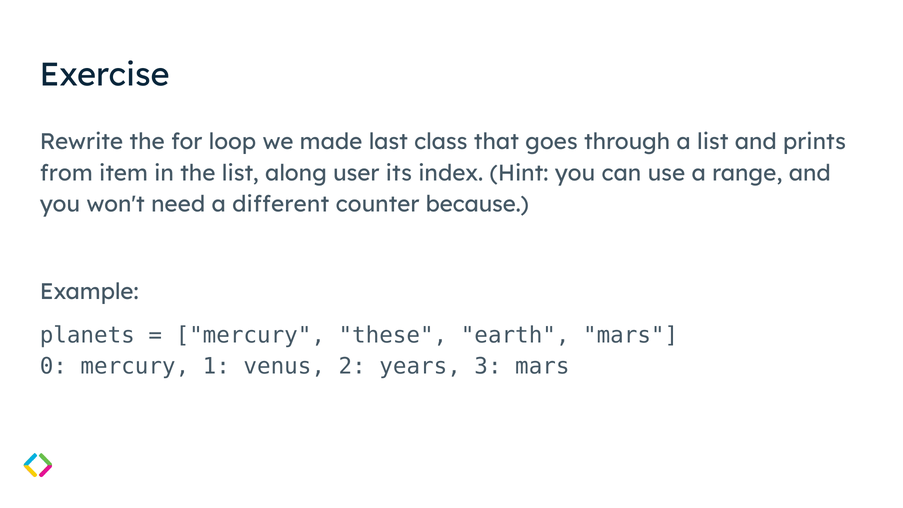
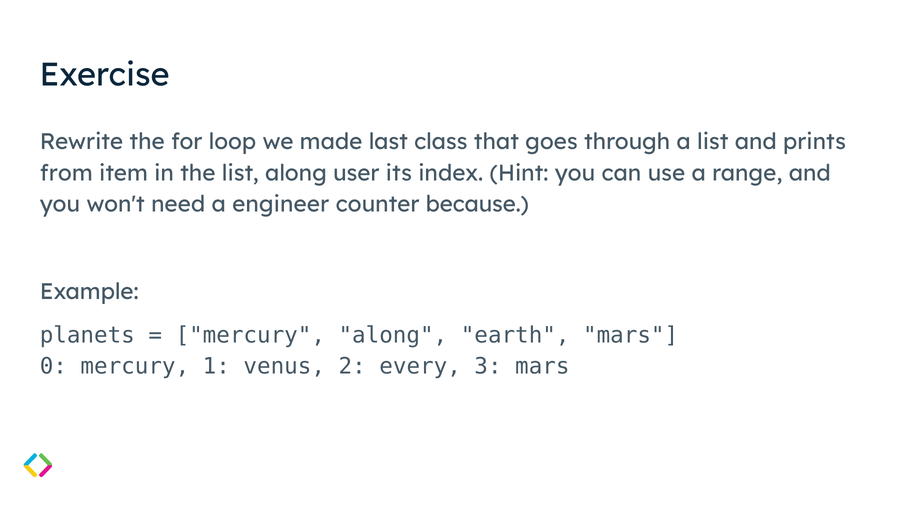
different: different -> engineer
mercury these: these -> along
years: years -> every
